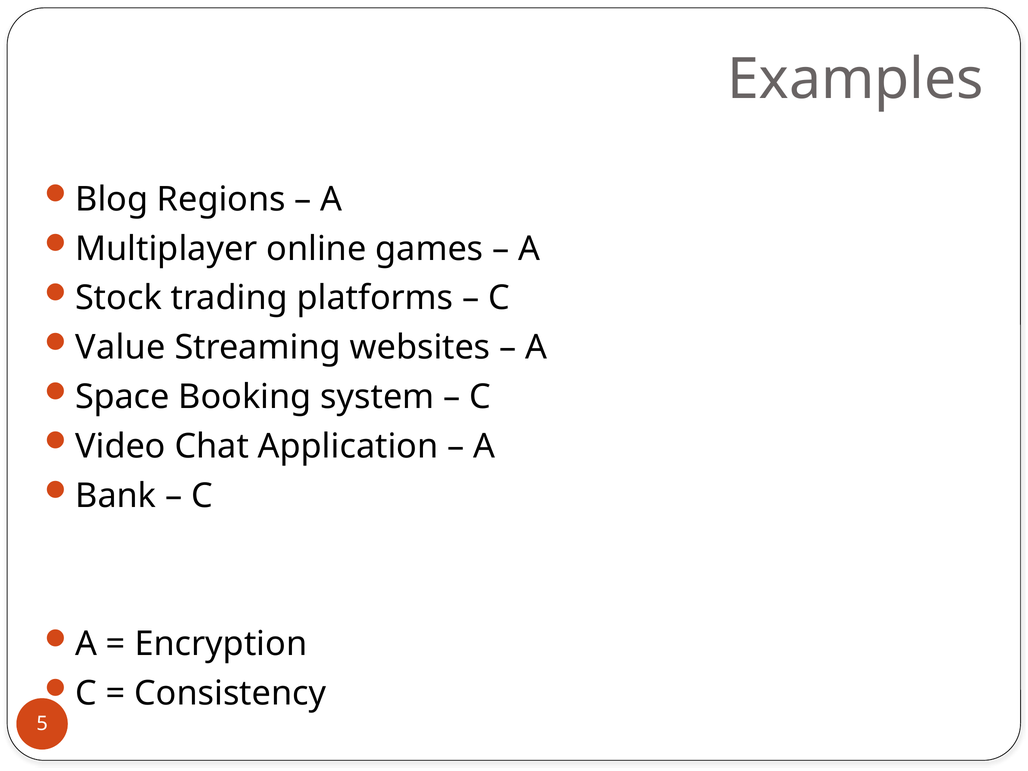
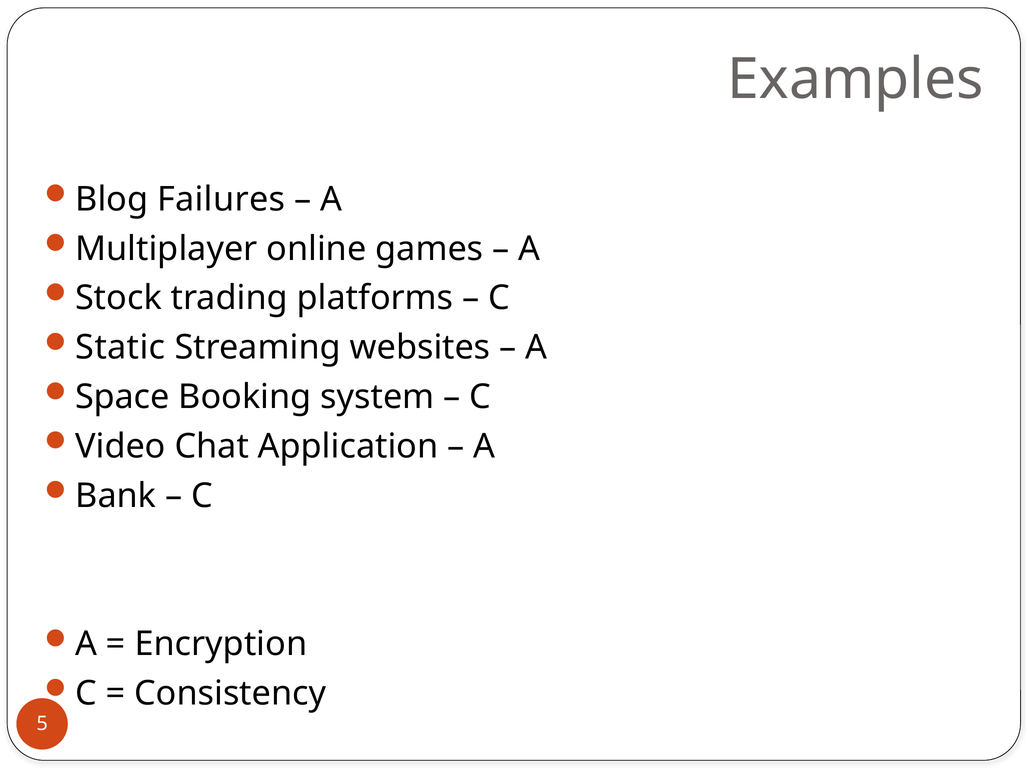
Regions: Regions -> Failures
Value: Value -> Static
